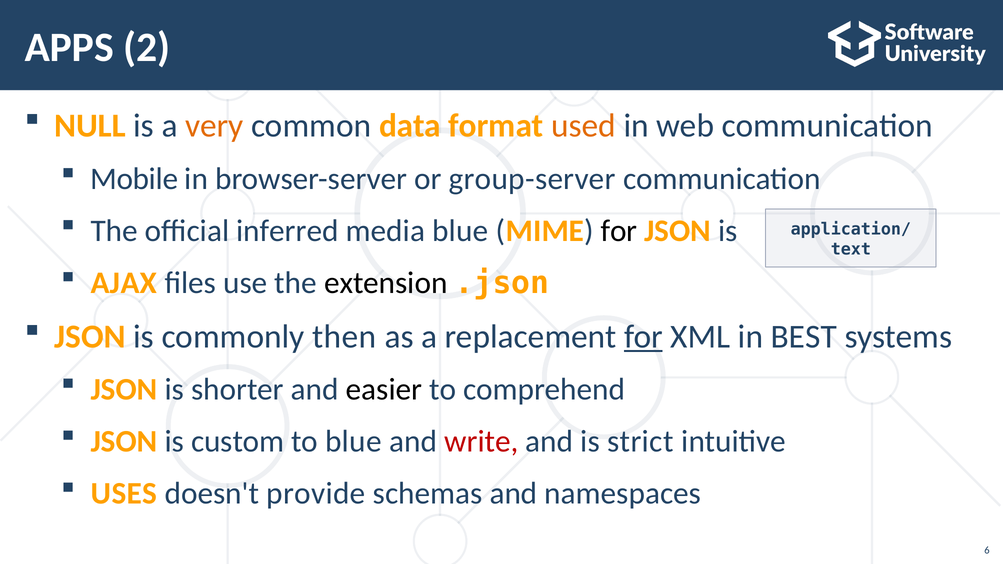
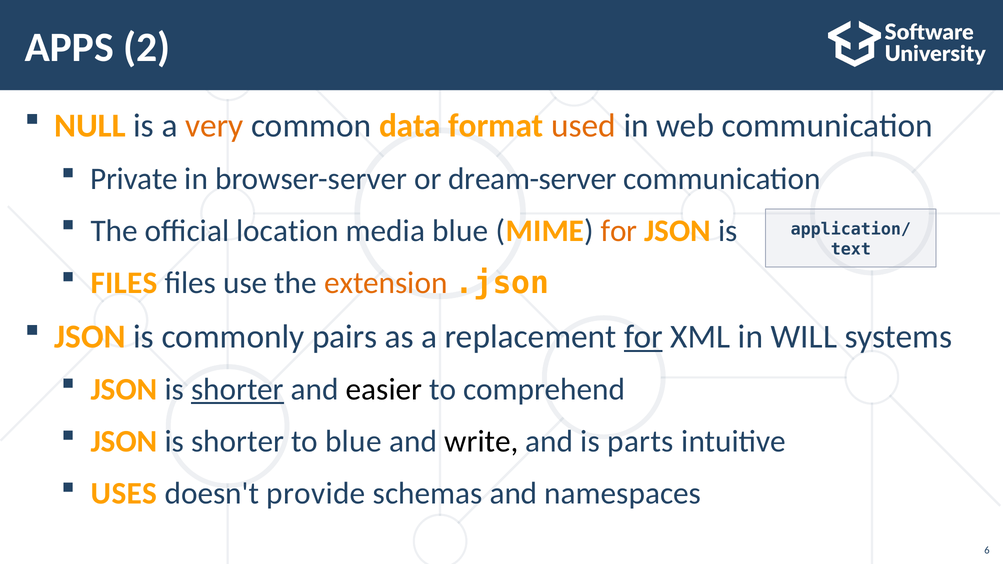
Mobile: Mobile -> Private
group-server: group-server -> dream-server
inferred: inferred -> location
for at (619, 231) colour: black -> orange
AJAX at (124, 283): AJAX -> FILES
extension colour: black -> orange
then: then -> pairs
BEST: BEST -> WILL
shorter at (238, 390) underline: none -> present
custom at (238, 442): custom -> shorter
write colour: red -> black
strict: strict -> parts
